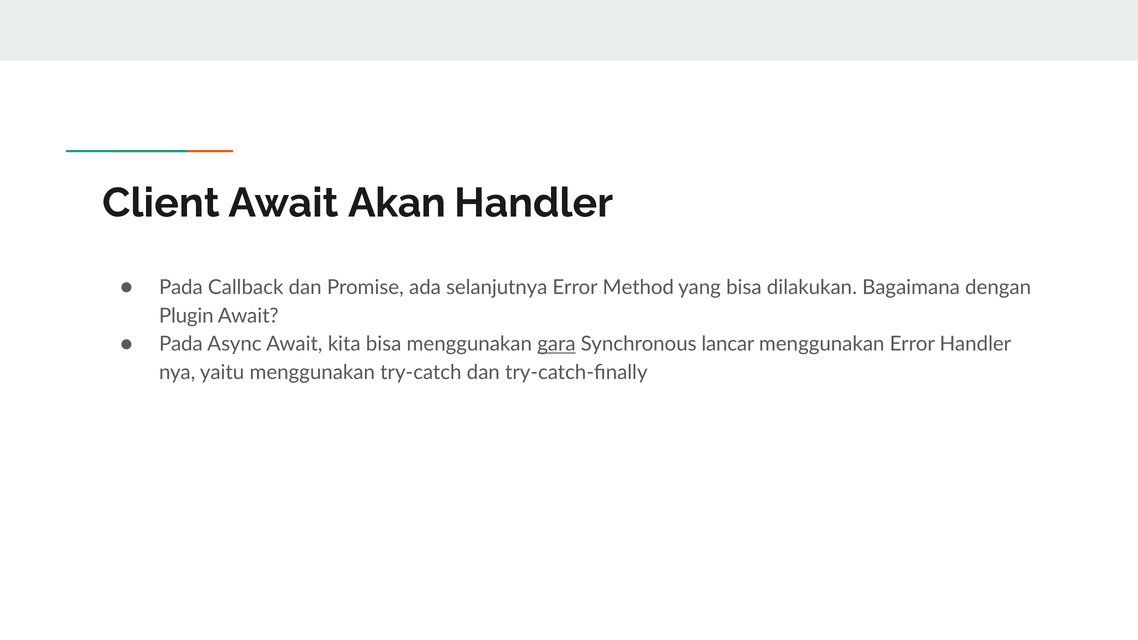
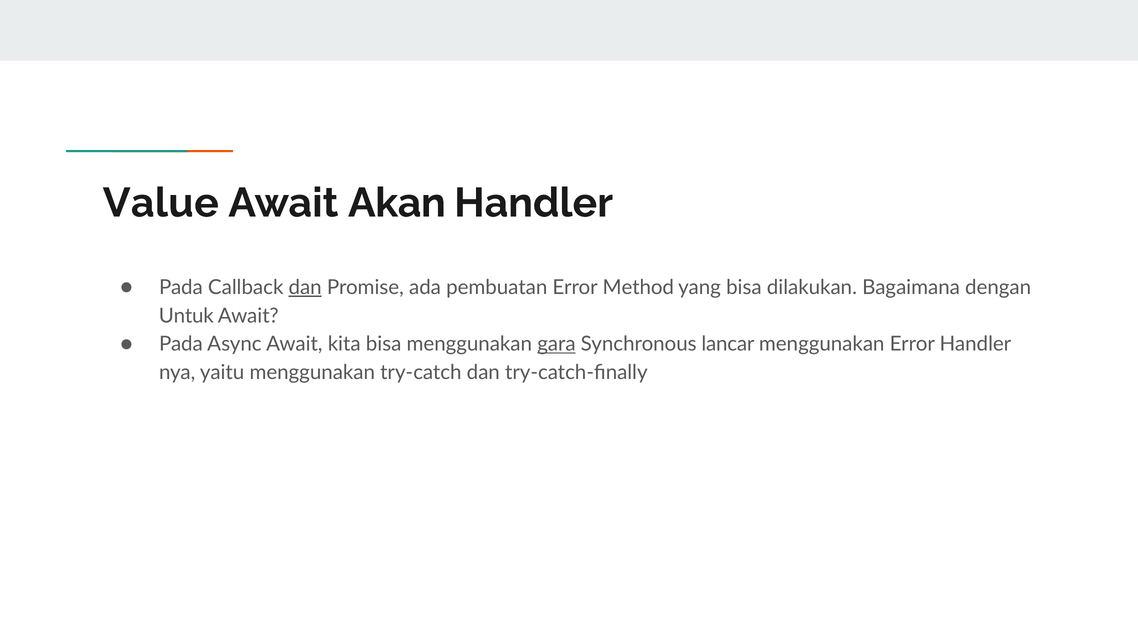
Client: Client -> Value
dan at (305, 288) underline: none -> present
selanjutnya: selanjutnya -> pembuatan
Plugin: Plugin -> Untuk
